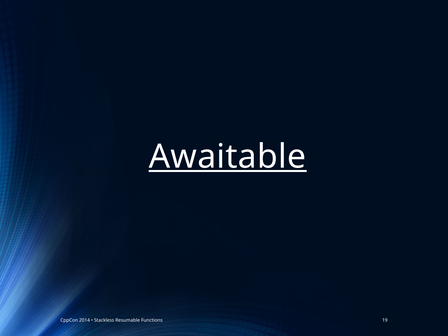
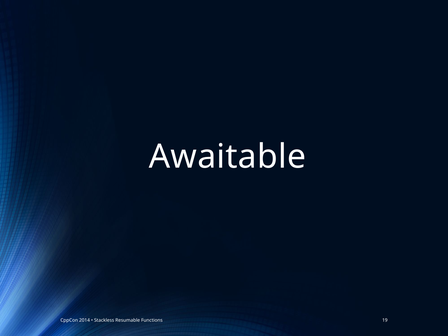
Awaitable underline: present -> none
